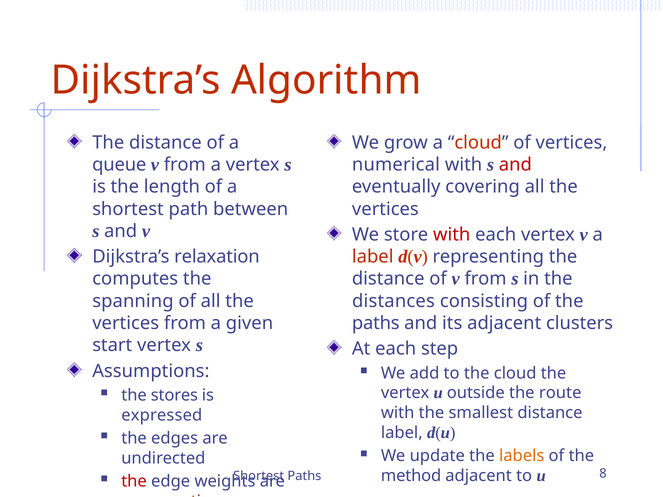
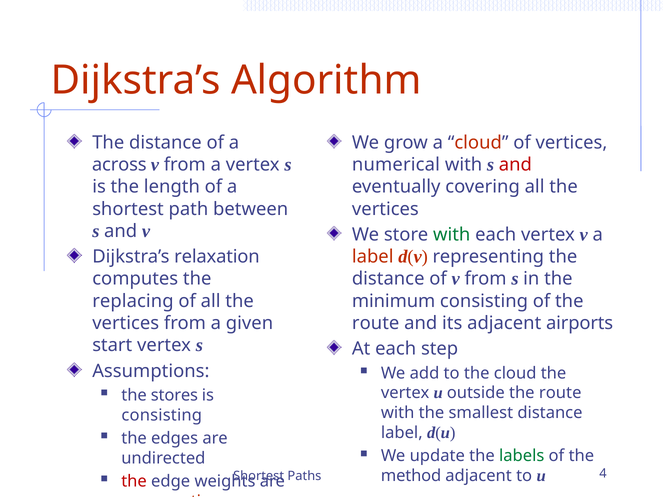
queue: queue -> across
with at (452, 235) colour: red -> green
spanning: spanning -> replacing
distances: distances -> minimum
paths at (376, 323): paths -> route
clusters: clusters -> airports
expressed at (162, 415): expressed -> consisting
labels colour: orange -> green
8: 8 -> 4
